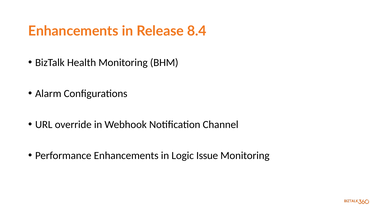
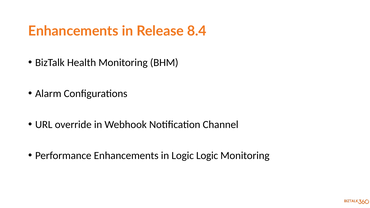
Logic Issue: Issue -> Logic
